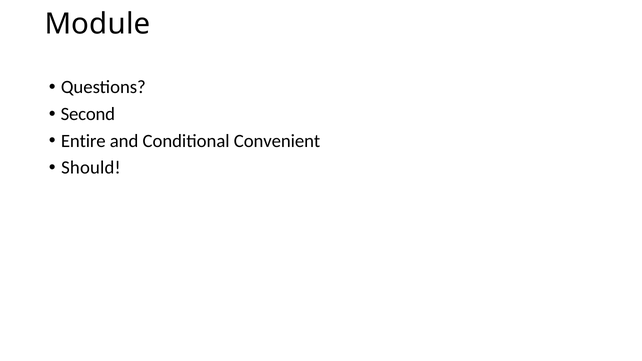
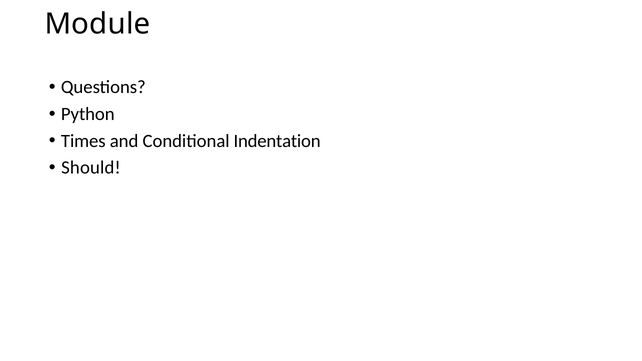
Second: Second -> Python
Entire: Entire -> Times
Convenient: Convenient -> Indentation
